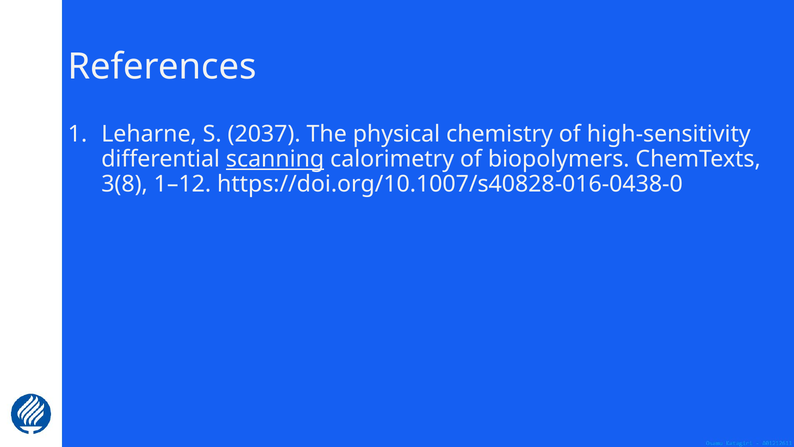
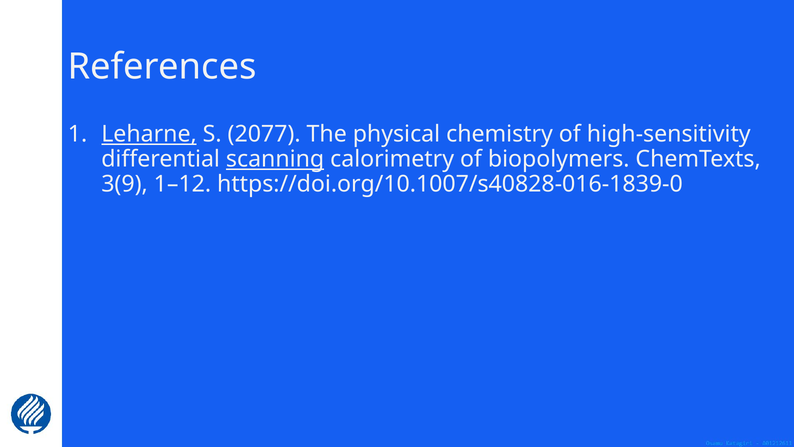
Leharne underline: none -> present
2037: 2037 -> 2077
3(8: 3(8 -> 3(9
https://doi.org/10.1007/s40828-016-0438-0: https://doi.org/10.1007/s40828-016-0438-0 -> https://doi.org/10.1007/s40828-016-1839-0
